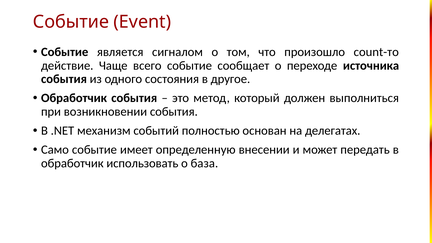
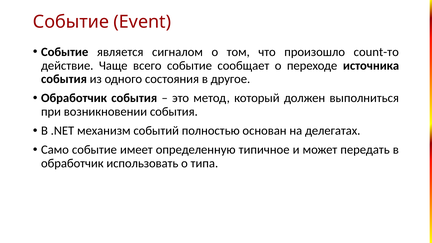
внесении: внесении -> типичное
база: база -> типа
